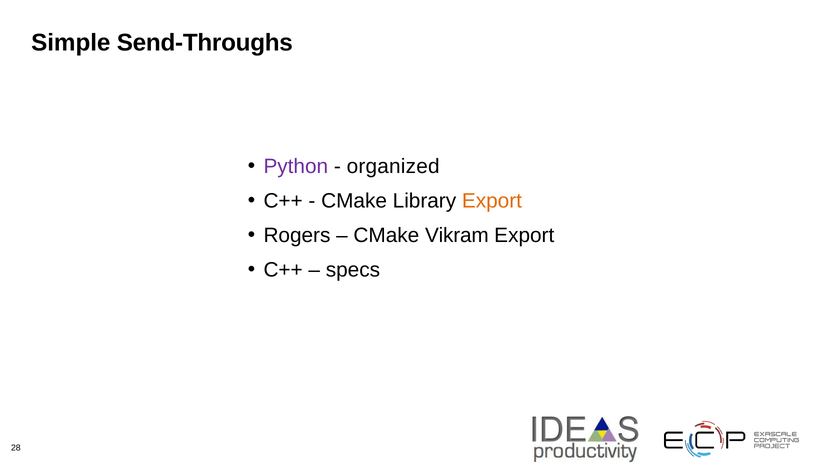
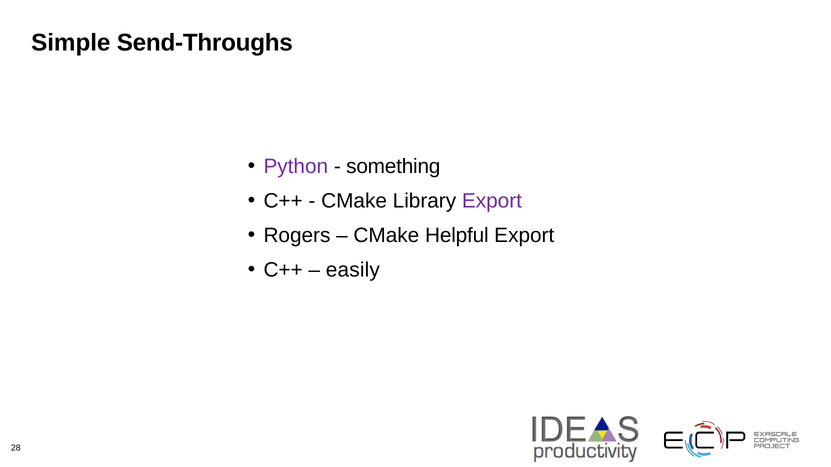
organized: organized -> something
Export at (492, 201) colour: orange -> purple
Vikram: Vikram -> Helpful
specs: specs -> easily
